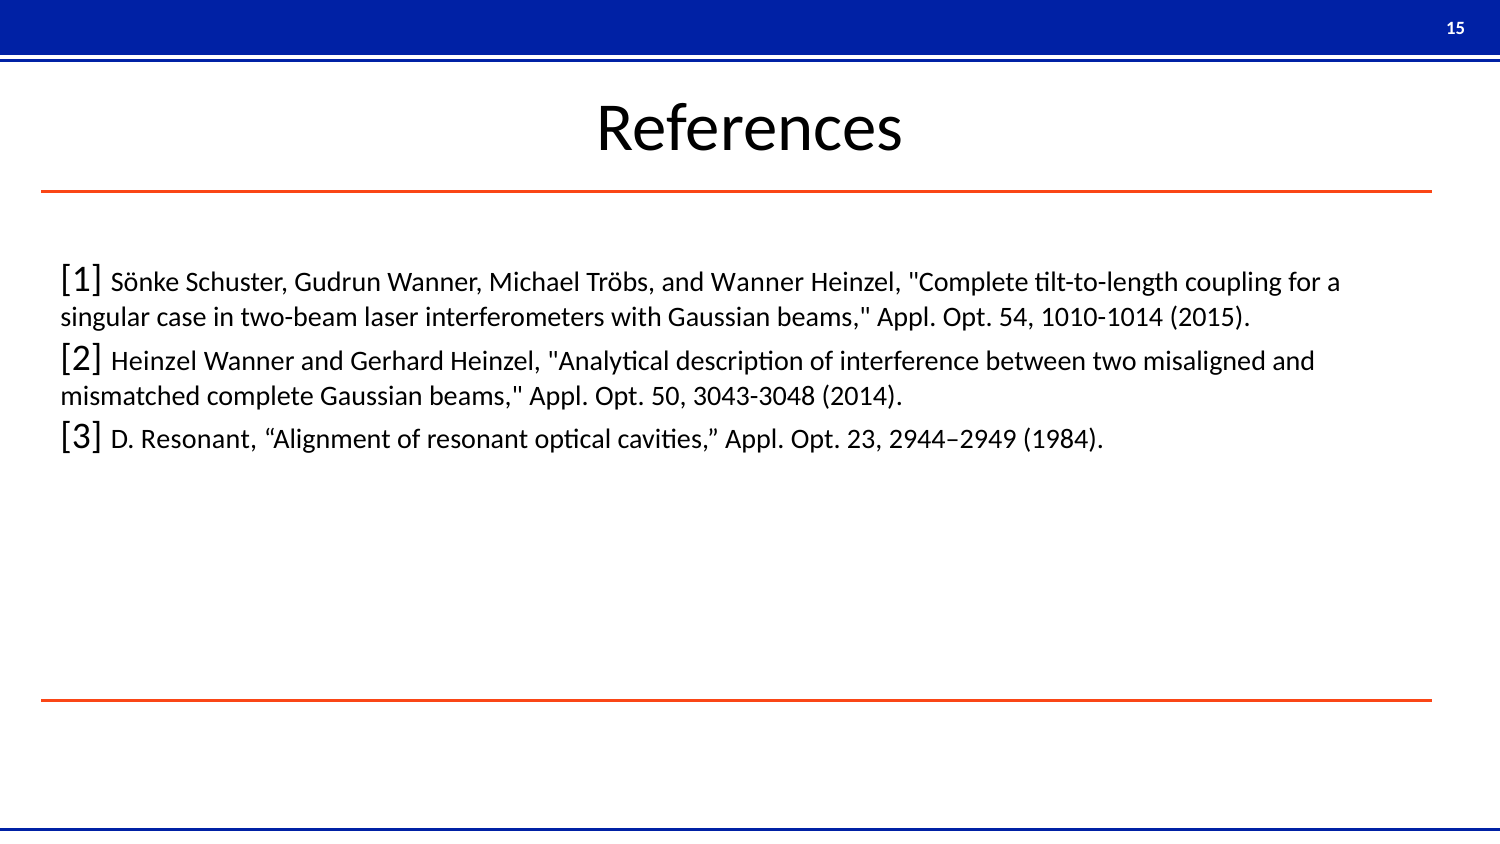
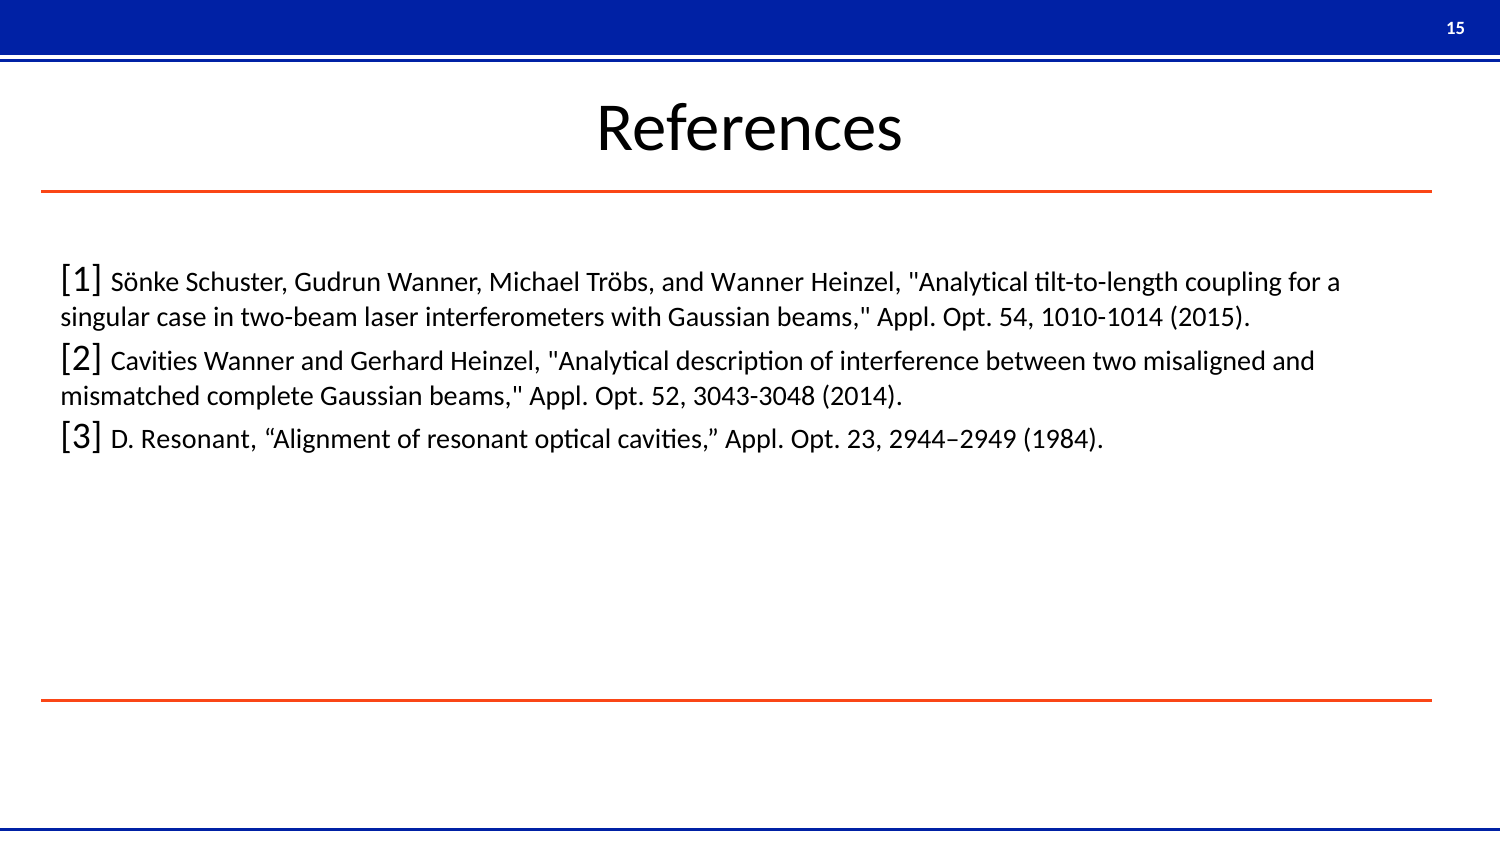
Complete at (968, 282): Complete -> Analytical
2 Heinzel: Heinzel -> Cavities
50: 50 -> 52
